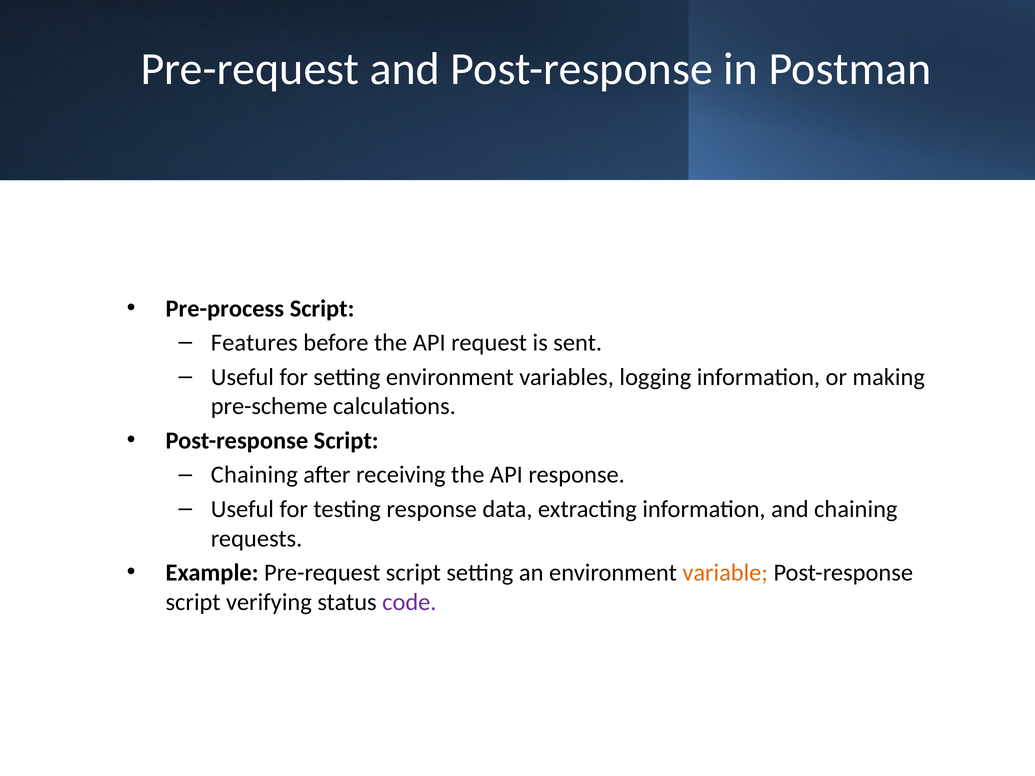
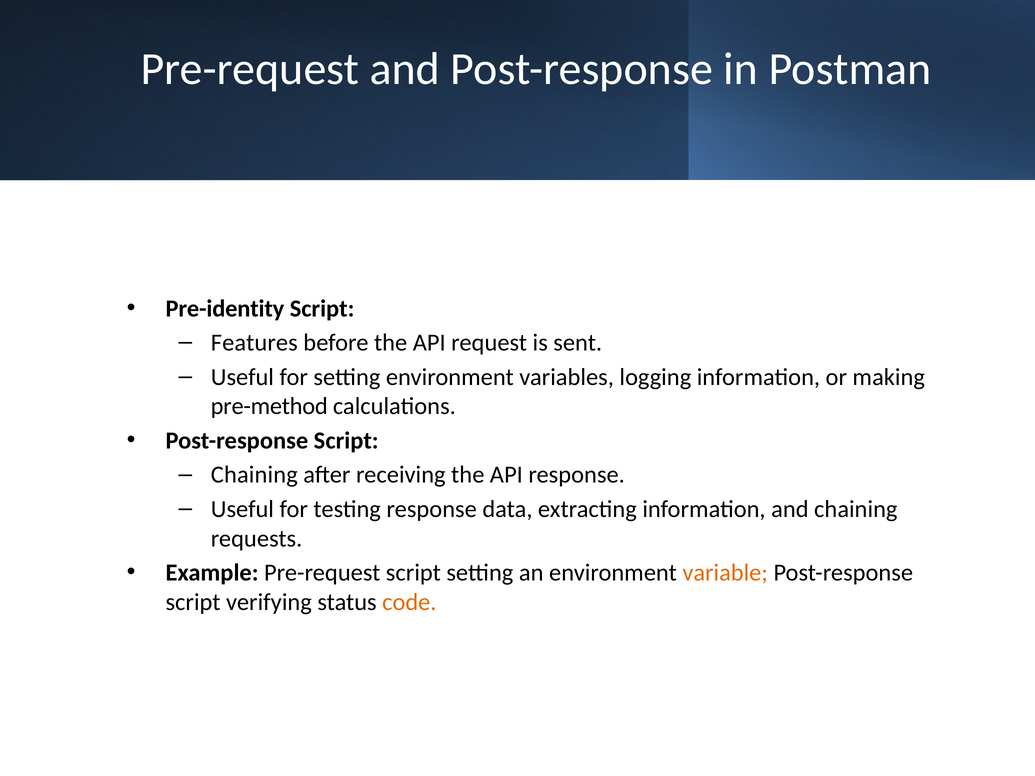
Pre-process: Pre-process -> Pre-identity
pre-scheme: pre-scheme -> pre-method
code colour: purple -> orange
